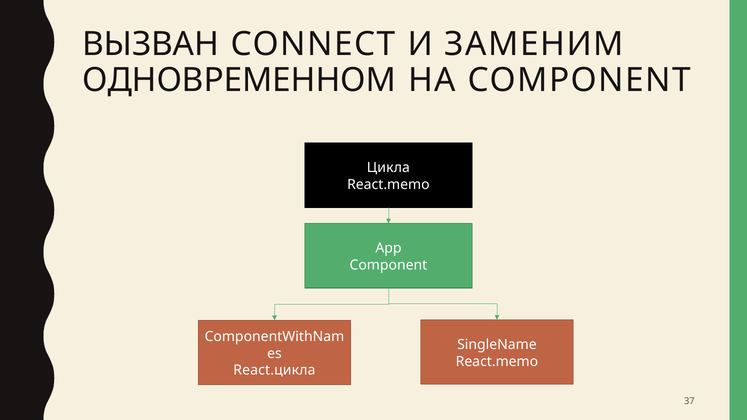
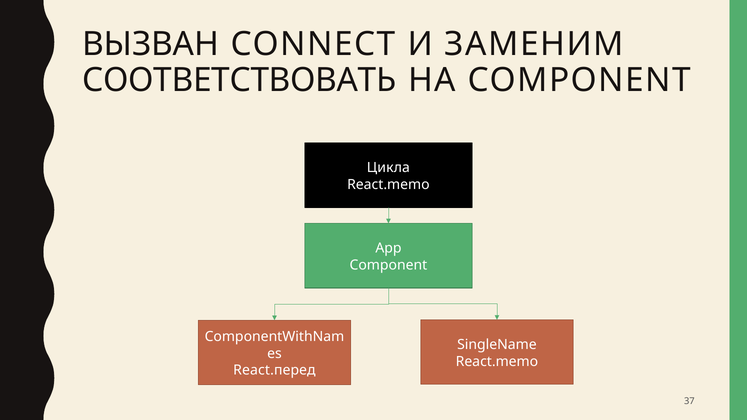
ОДНОВРЕМЕННОМ: ОДНОВРЕМЕННОМ -> СООТВЕТСТВОВАТЬ
React.цикла: React.цикла -> React.перед
